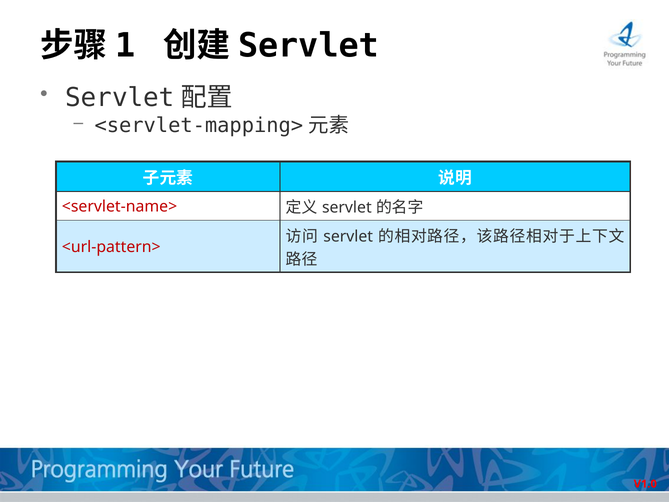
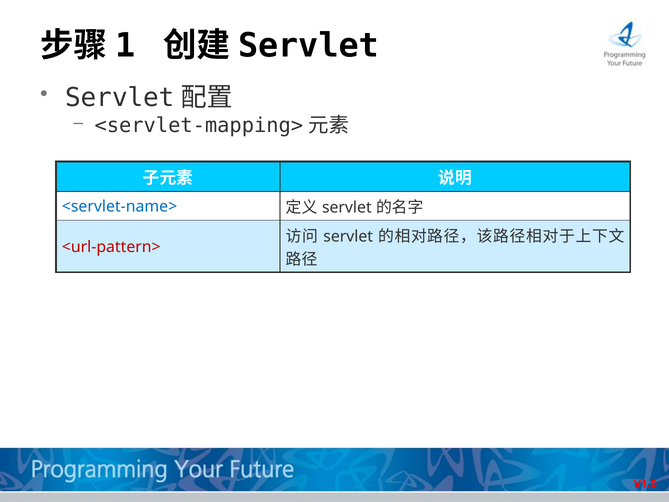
<servlet-name> colour: red -> blue
